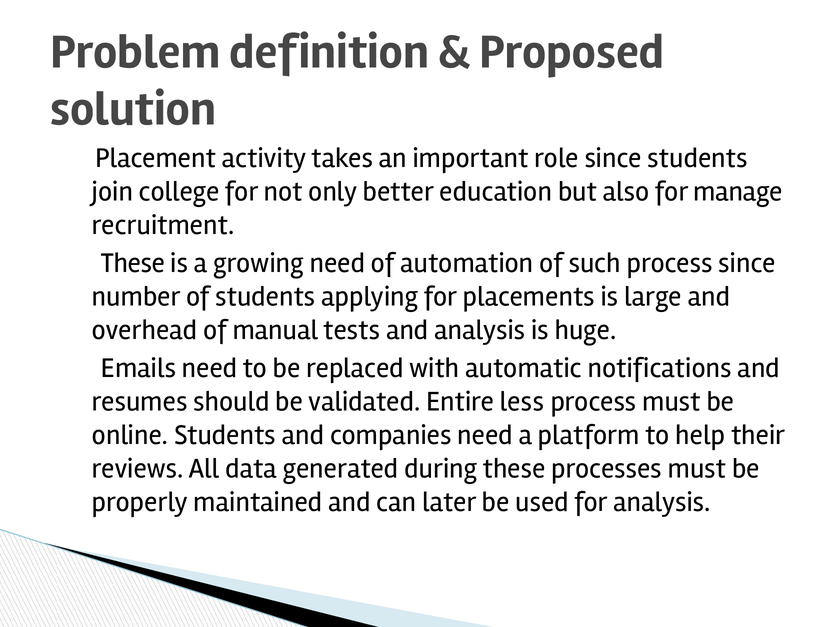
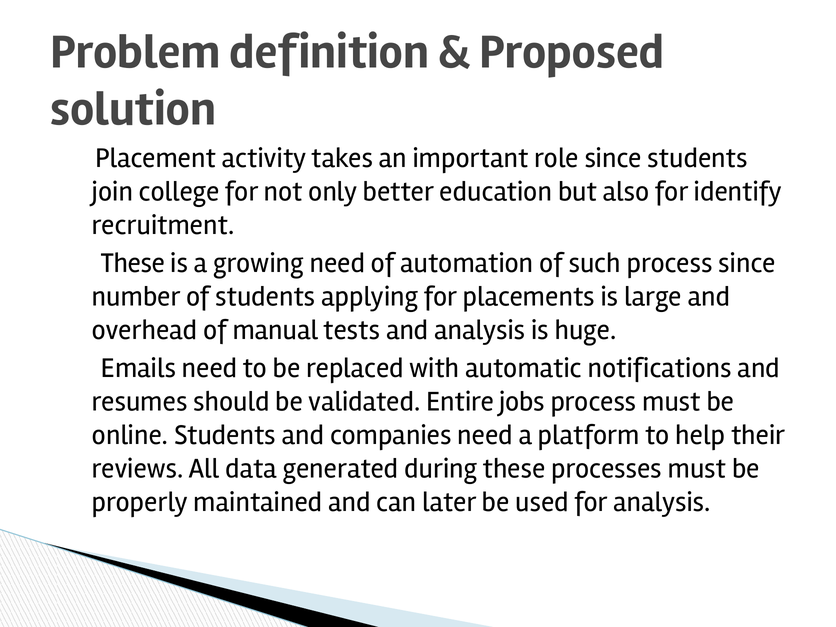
manage: manage -> identify
less: less -> jobs
